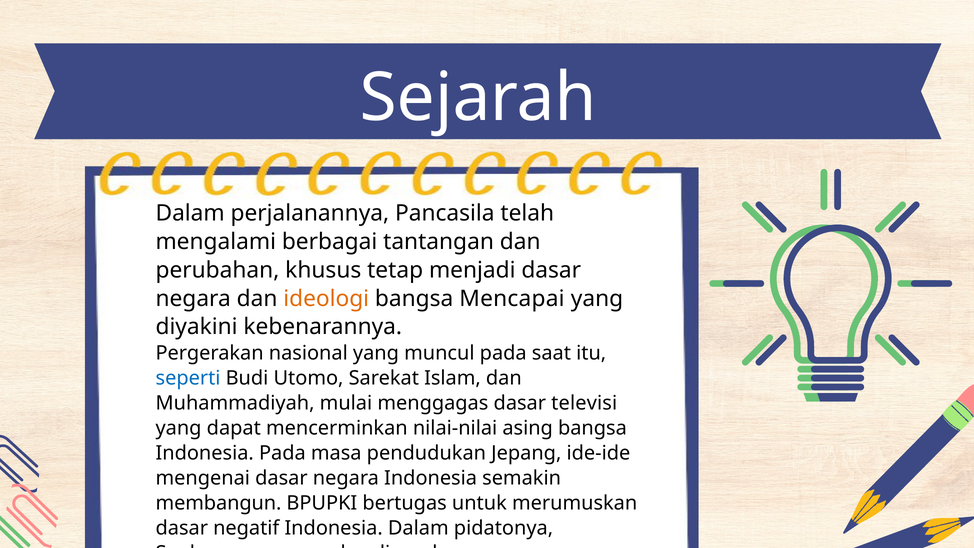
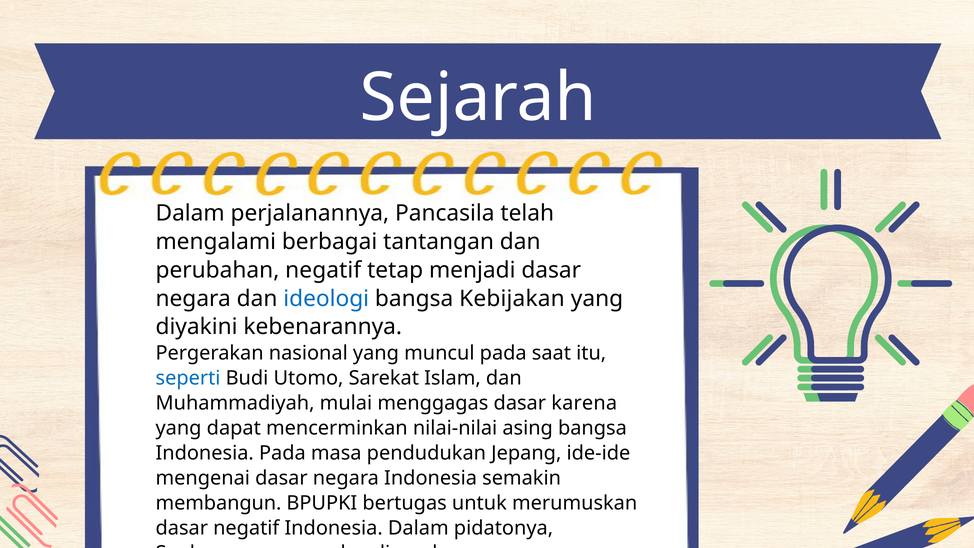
perubahan khusus: khusus -> negatif
ideologi colour: orange -> blue
Mencapai: Mencapai -> Kebijakan
televisi: televisi -> karena
